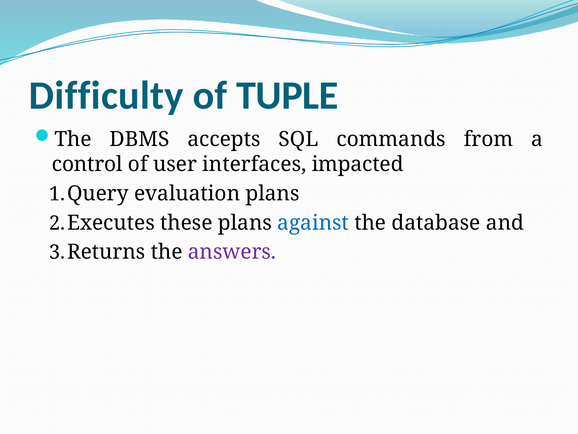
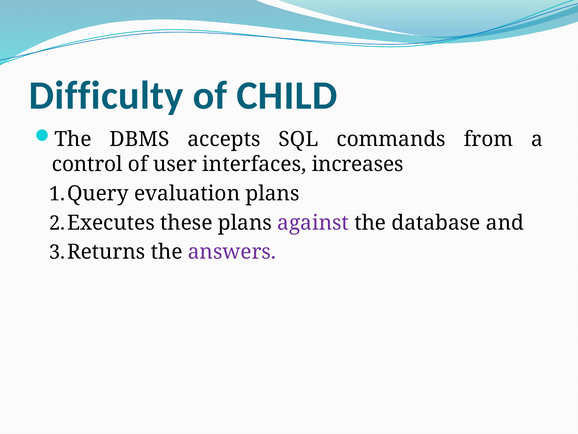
TUPLE: TUPLE -> CHILD
impacted: impacted -> increases
against colour: blue -> purple
